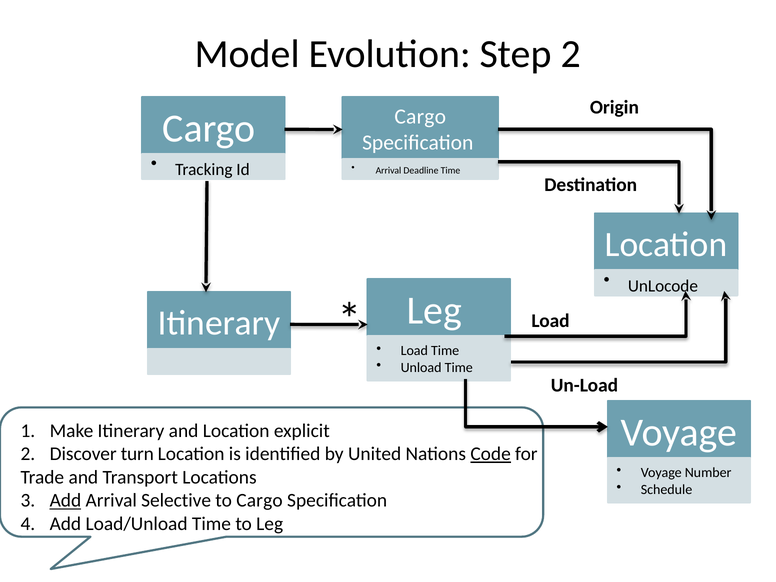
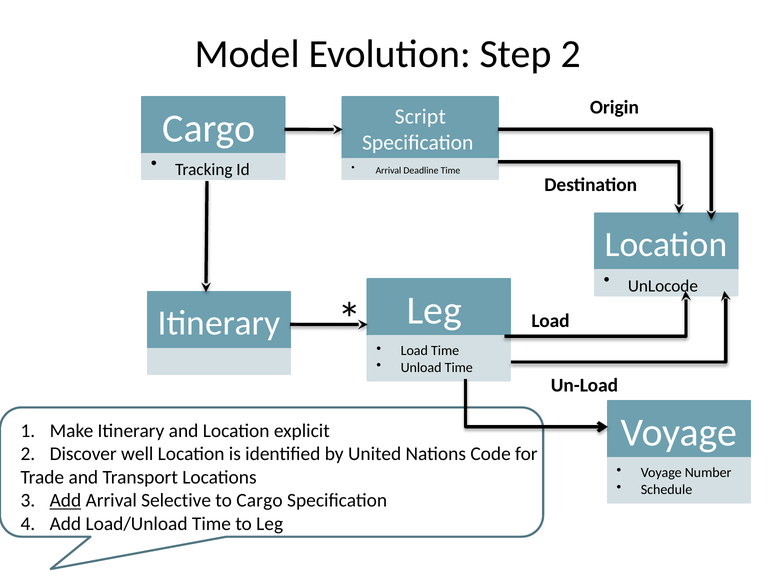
Cargo at (420, 117): Cargo -> Script
turn: turn -> well
Code underline: present -> none
